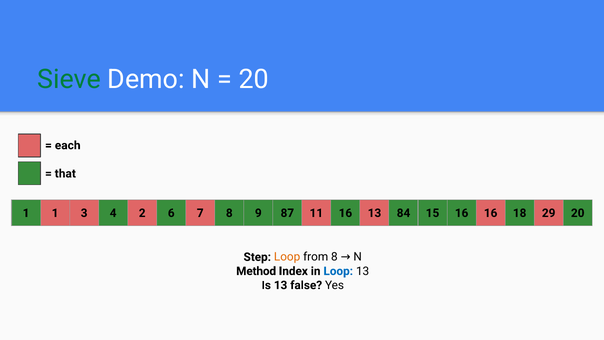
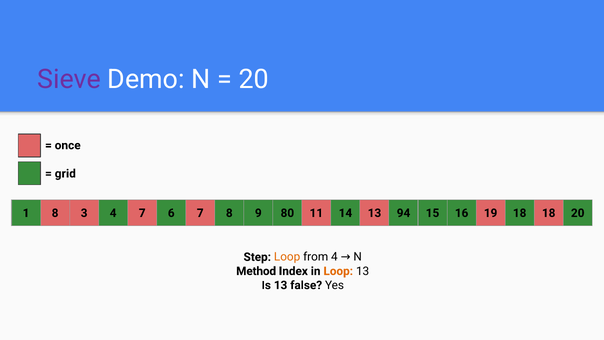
Sieve colour: green -> purple
each: each -> once
that: that -> grid
1 1: 1 -> 8
4 2: 2 -> 7
87: 87 -> 80
11 16: 16 -> 14
84: 84 -> 94
16 16: 16 -> 19
18 29: 29 -> 18
from 8: 8 -> 4
Loop at (338, 271) colour: blue -> orange
